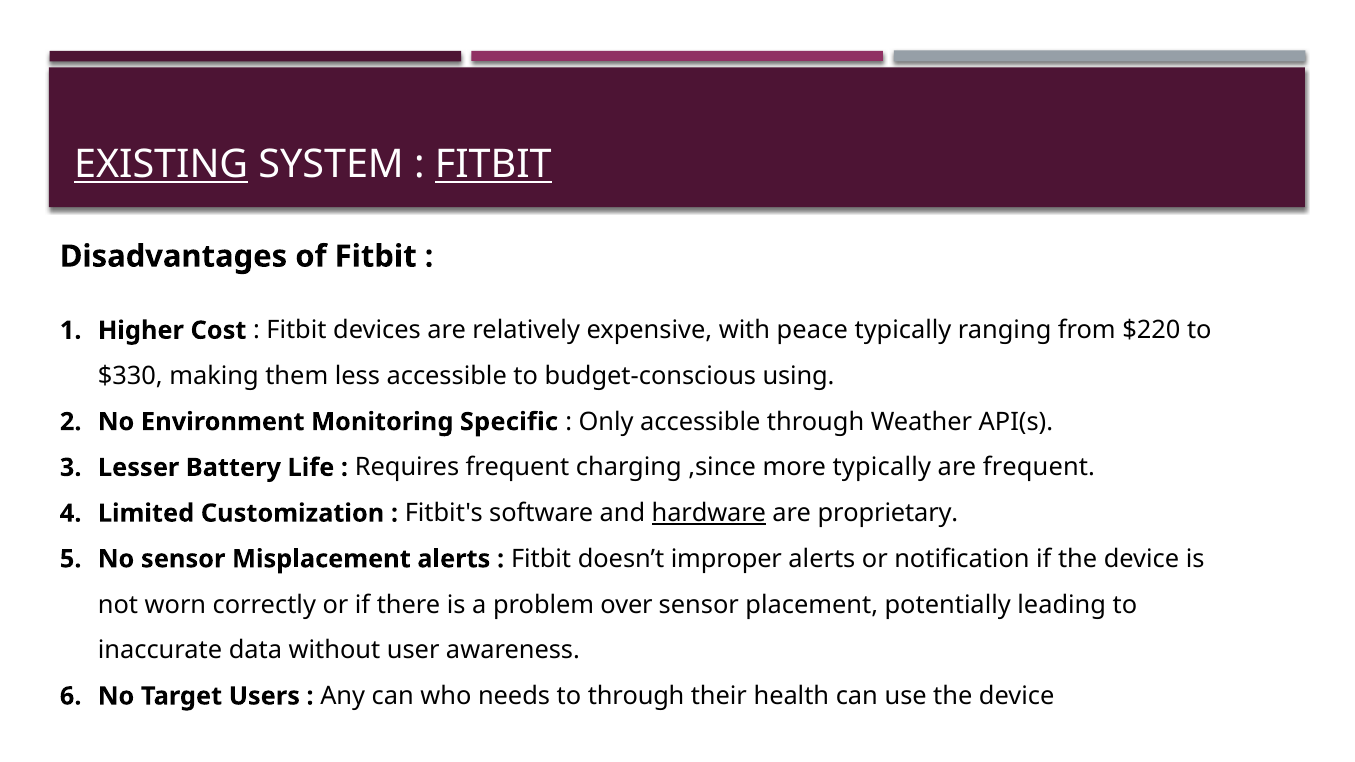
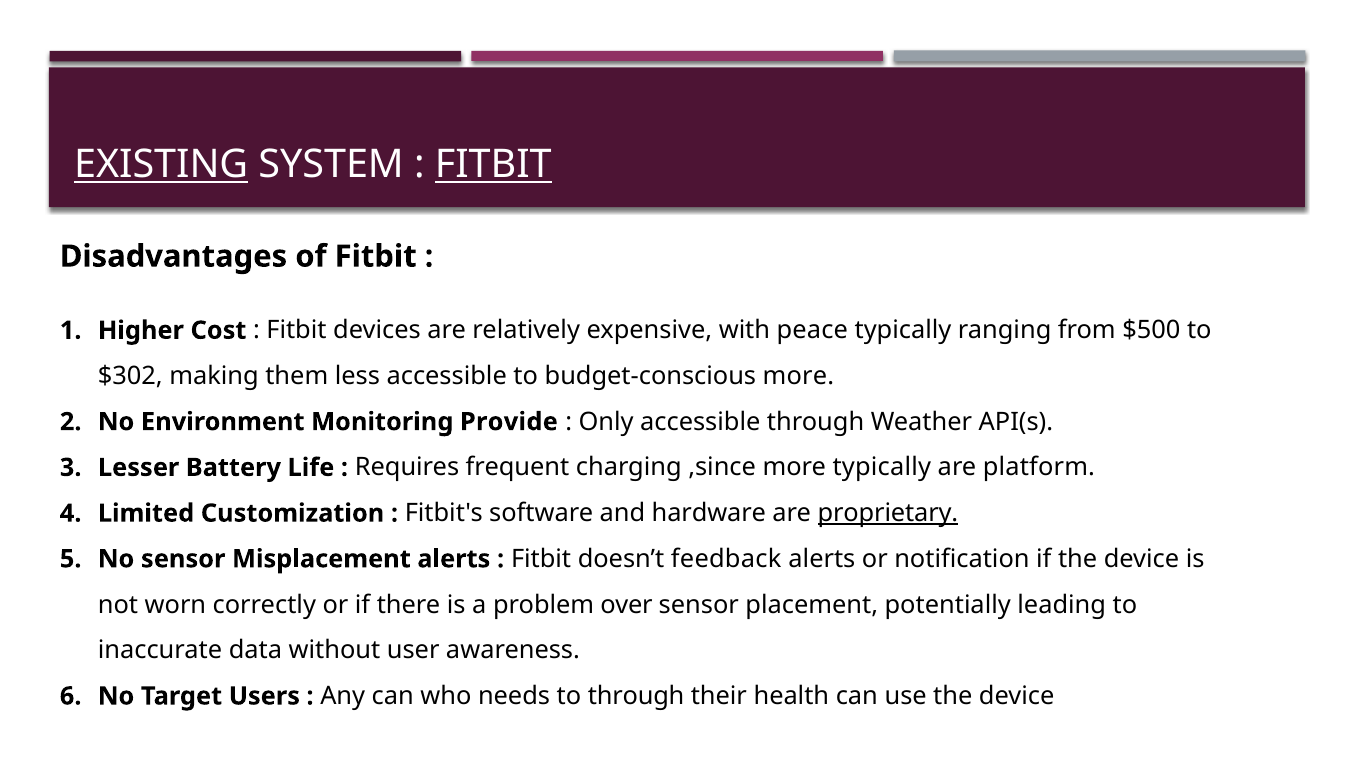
$220: $220 -> $500
$330: $330 -> $302
budget-conscious using: using -> more
Specific: Specific -> Provide
are frequent: frequent -> platform
hardware underline: present -> none
proprietary underline: none -> present
improper: improper -> feedback
